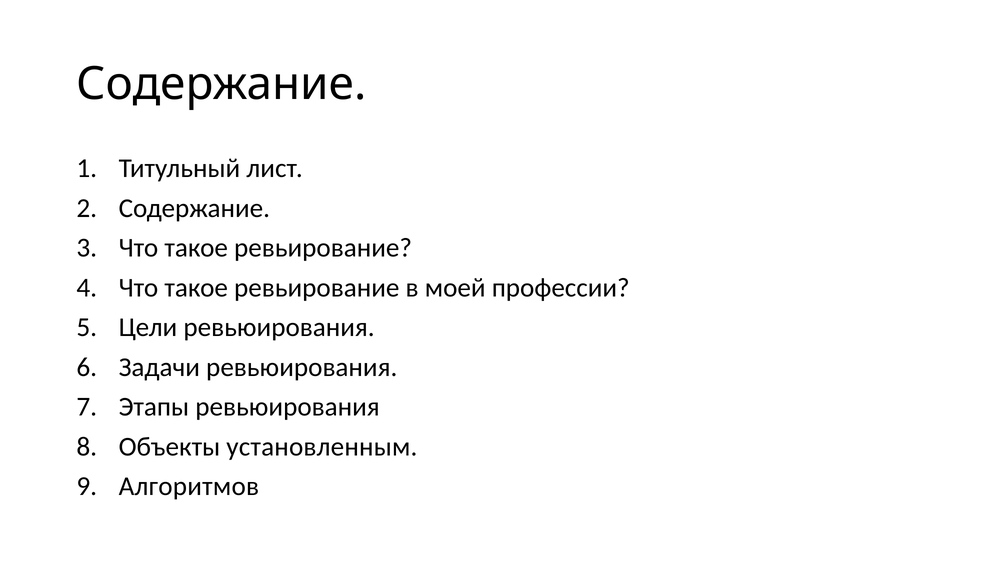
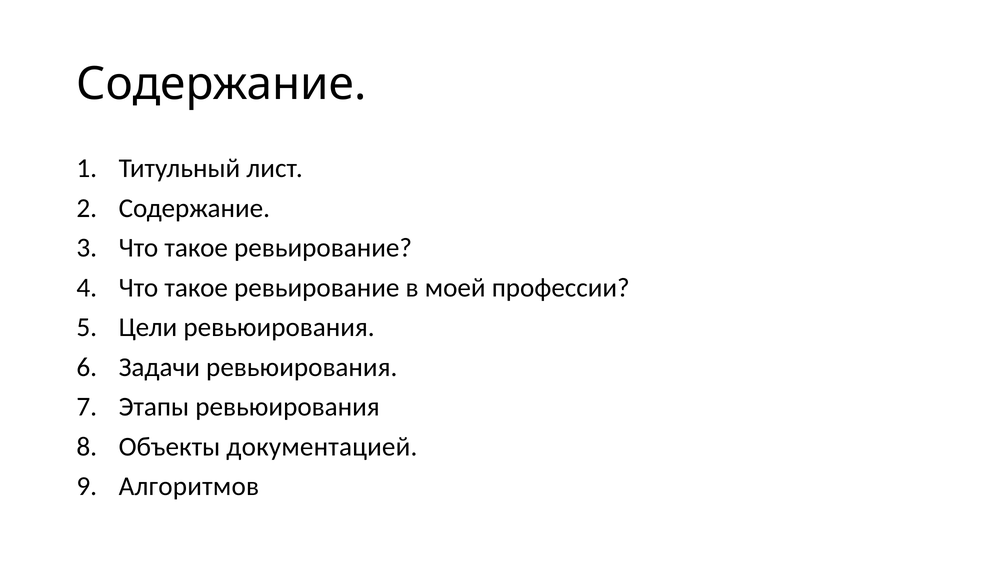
установленным: установленным -> документацией
